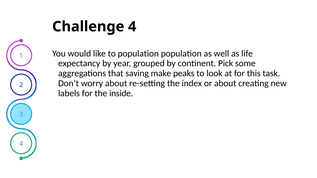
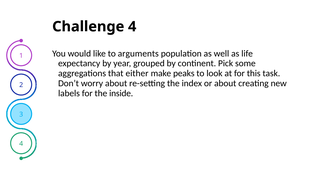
to population: population -> arguments
saving: saving -> either
